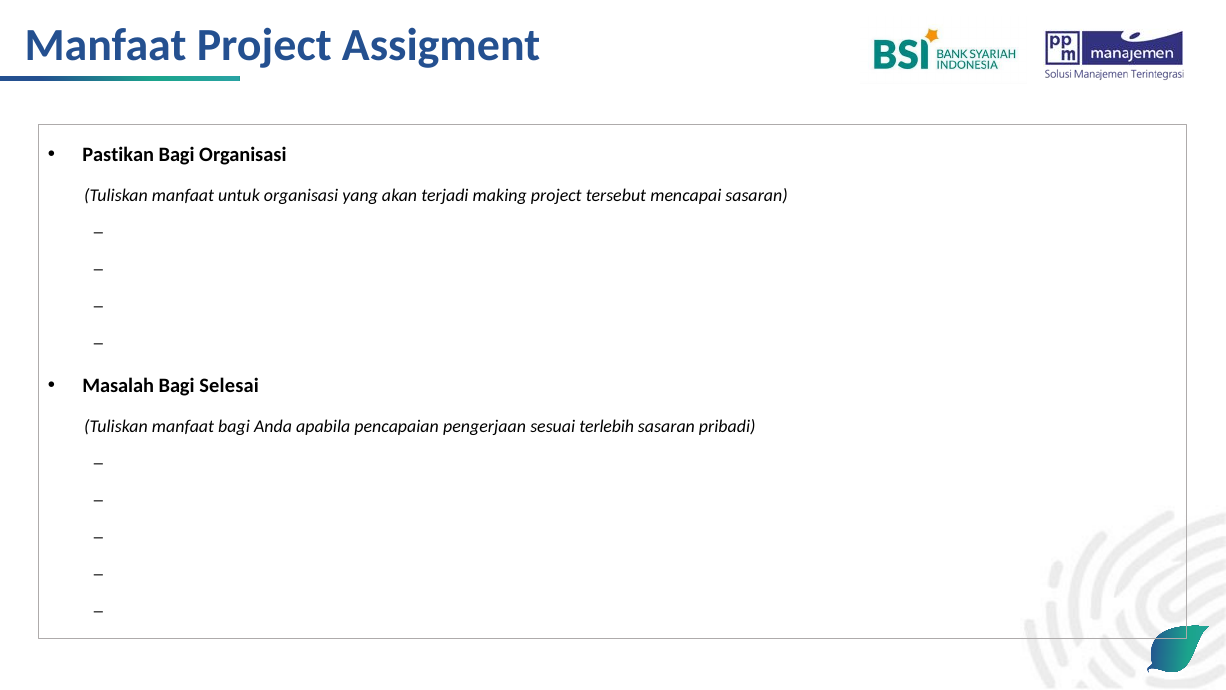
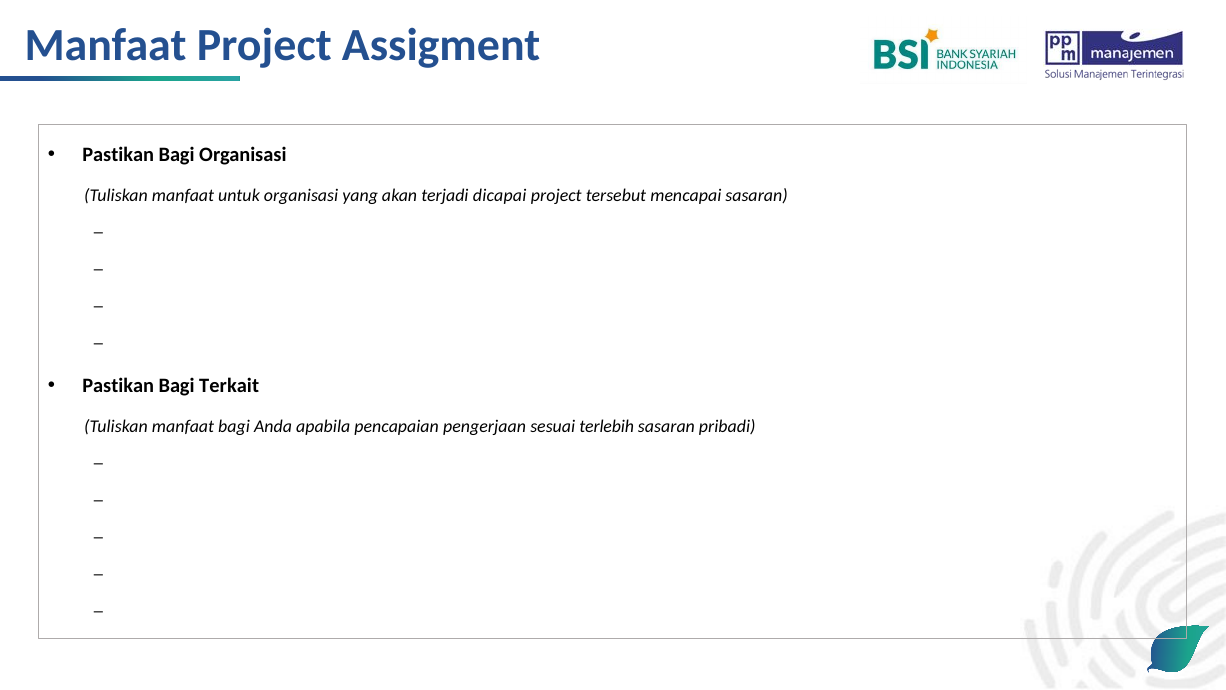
making: making -> dicapai
Masalah at (118, 385): Masalah -> Pastikan
Selesai: Selesai -> Terkait
